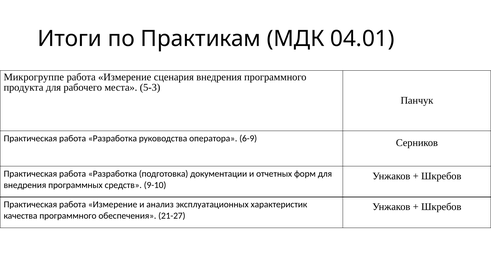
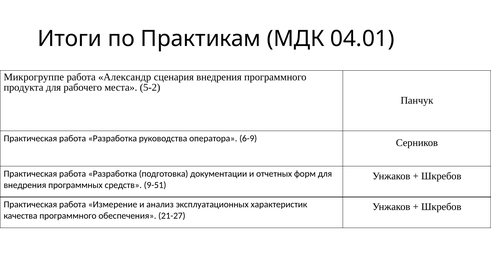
Измерение at (125, 77): Измерение -> Александр
5-3: 5-3 -> 5-2
9-10: 9-10 -> 9-51
